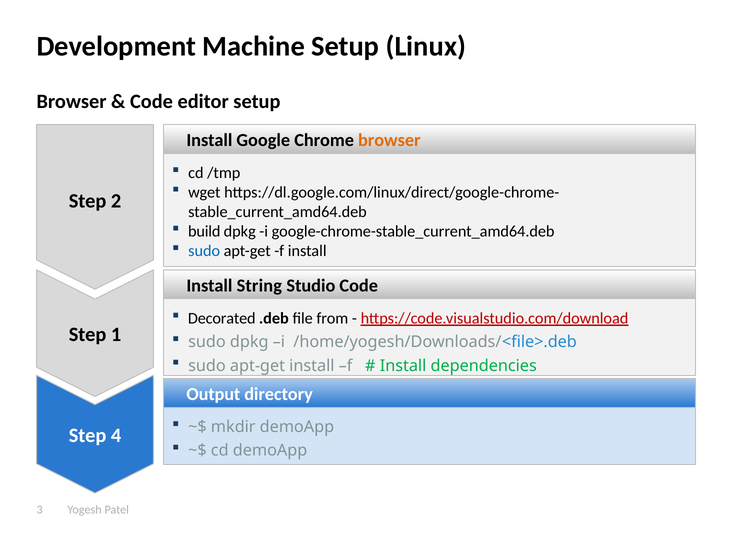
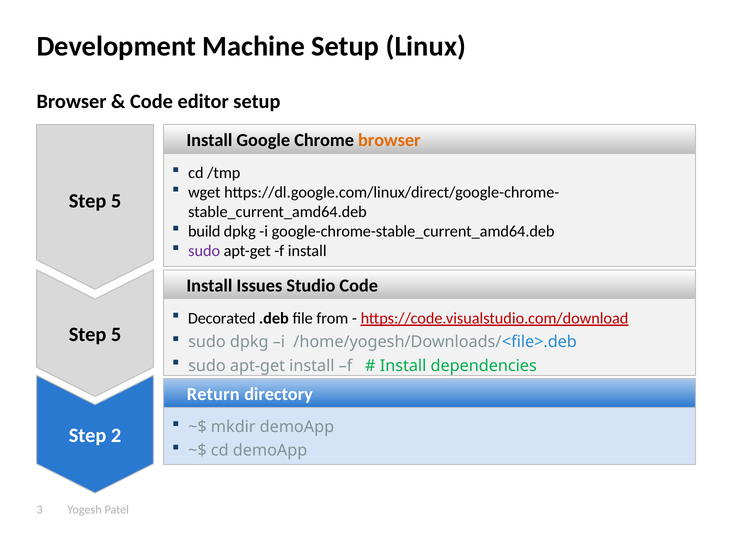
2 at (116, 201): 2 -> 5
sudo at (204, 251) colour: blue -> purple
String: String -> Issues
1 at (116, 335): 1 -> 5
Output: Output -> Return
4: 4 -> 2
